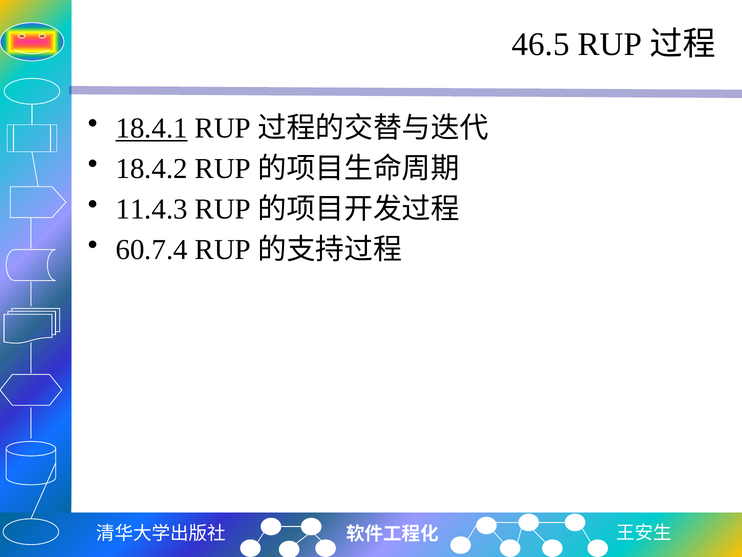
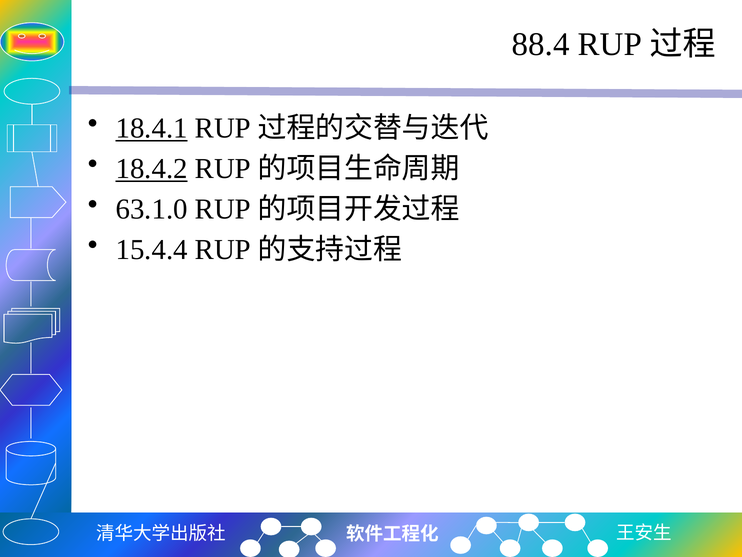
46.5: 46.5 -> 88.4
18.4.2 underline: none -> present
11.4.3: 11.4.3 -> 63.1.0
60.7.4: 60.7.4 -> 15.4.4
